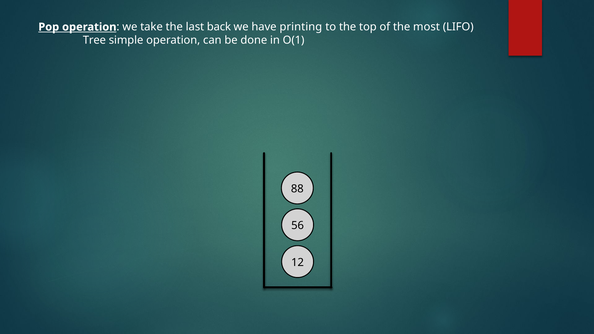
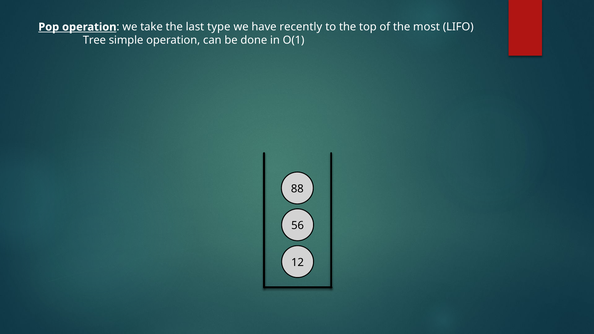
back: back -> type
printing: printing -> recently
